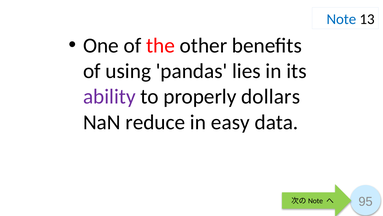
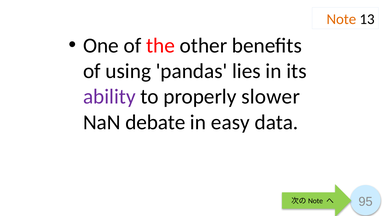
Note colour: blue -> orange
dollars: dollars -> slower
reduce: reduce -> debate
